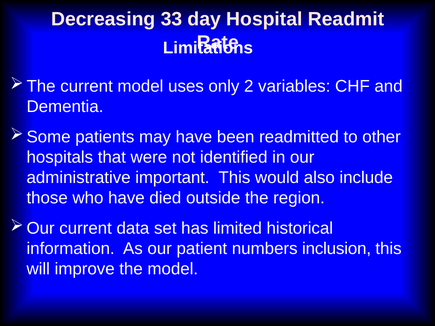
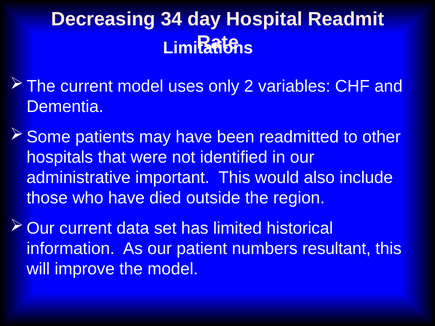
33: 33 -> 34
inclusion: inclusion -> resultant
